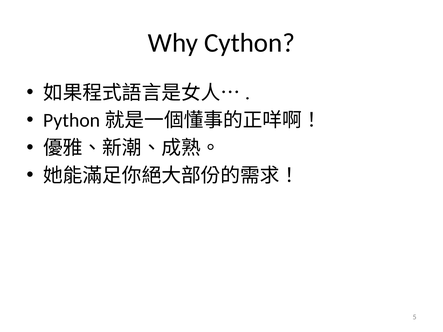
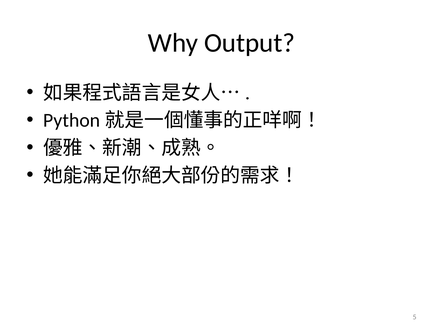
Cython: Cython -> Output
